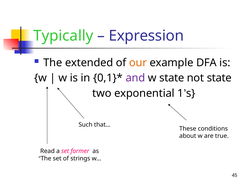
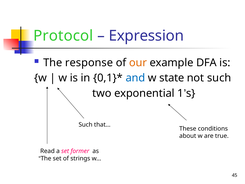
Typically: Typically -> Protocol
extended: extended -> response
and colour: purple -> blue
not state: state -> such
